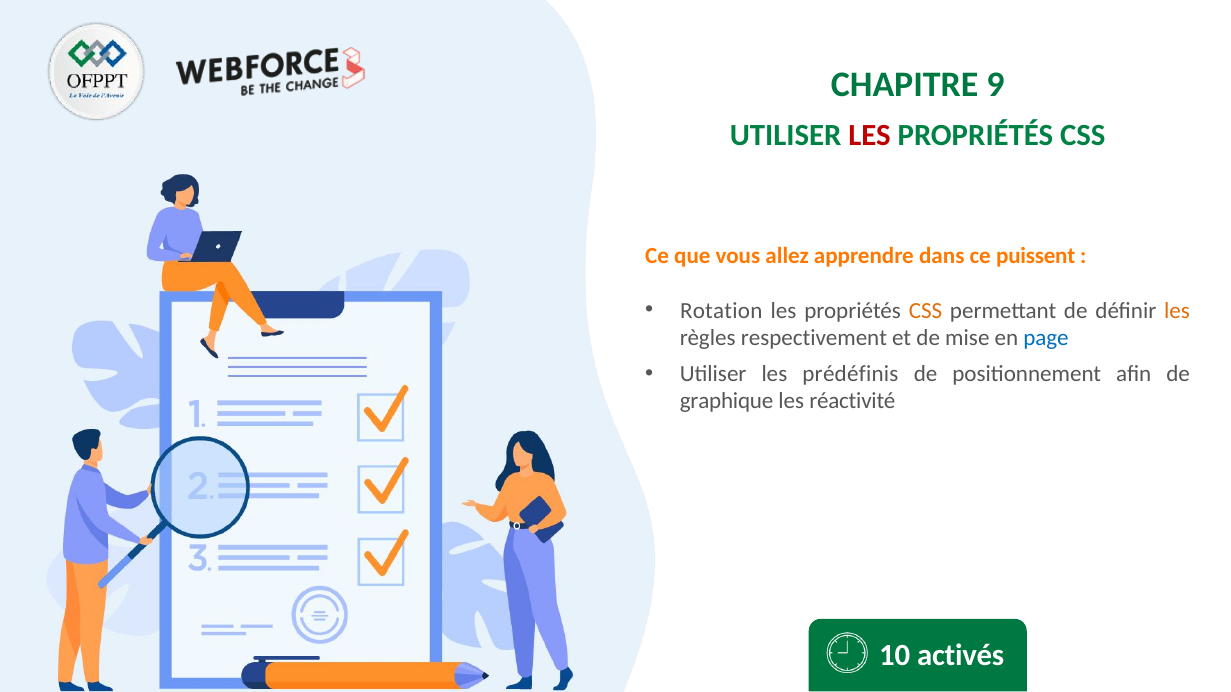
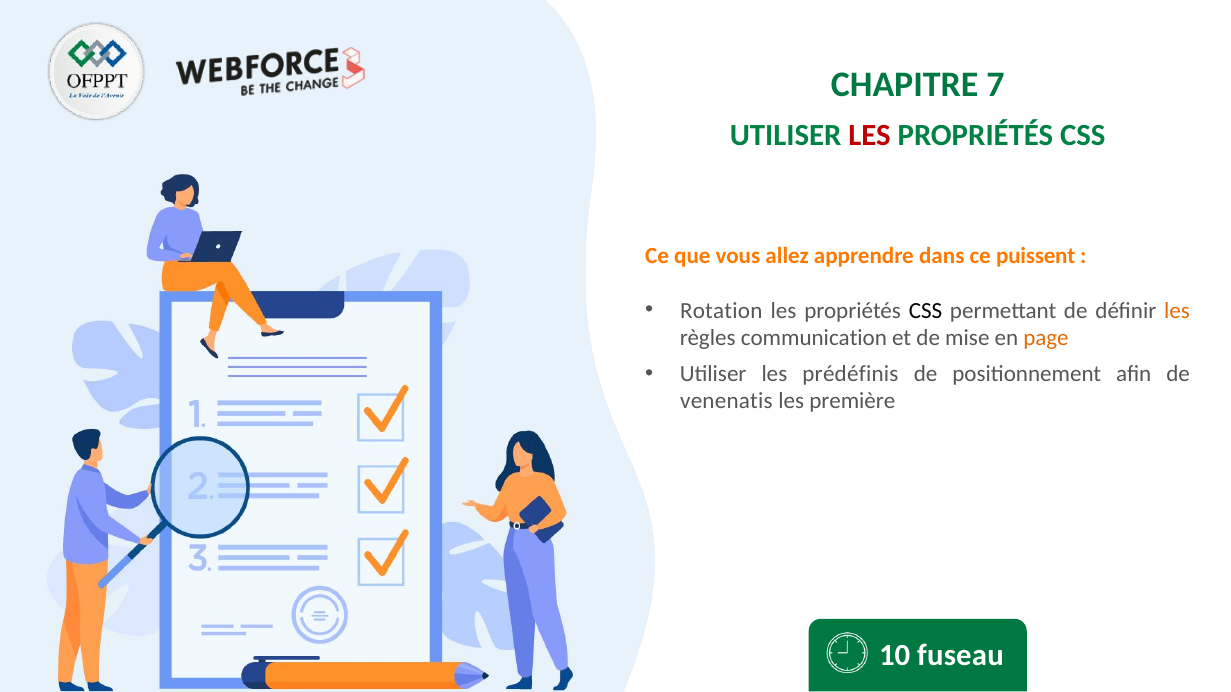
9: 9 -> 7
CSS at (925, 311) colour: orange -> black
respectivement: respectivement -> communication
page colour: blue -> orange
graphique: graphique -> venenatis
réactivité: réactivité -> première
activés: activés -> fuseau
